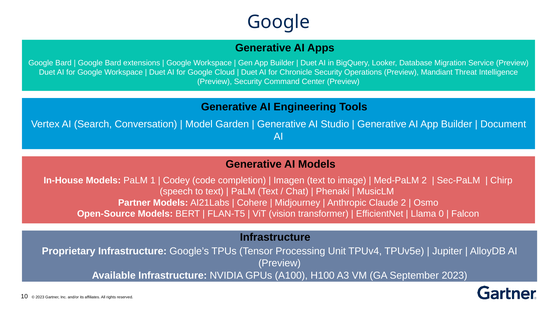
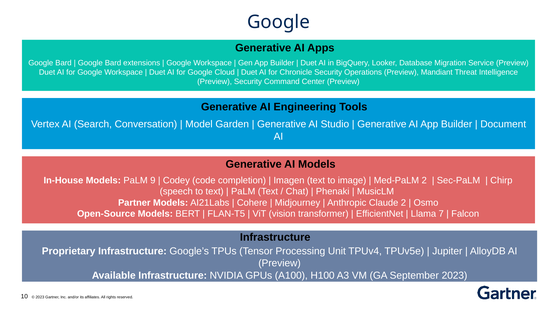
1: 1 -> 9
0: 0 -> 7
